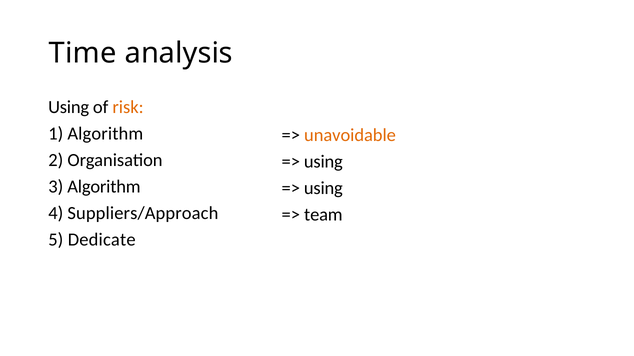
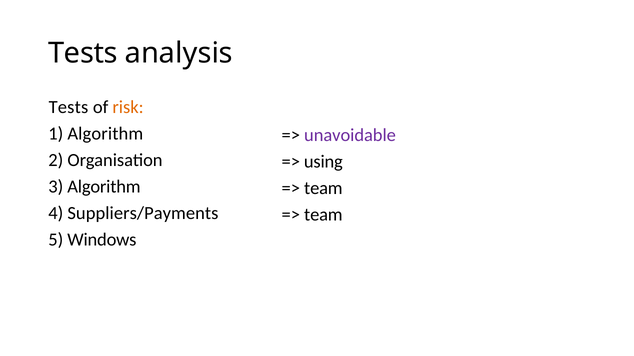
Time at (83, 53): Time -> Tests
Using at (69, 107): Using -> Tests
unavoidable colour: orange -> purple
using at (323, 189): using -> team
Suppliers/Approach: Suppliers/Approach -> Suppliers/Payments
Dedicate: Dedicate -> Windows
